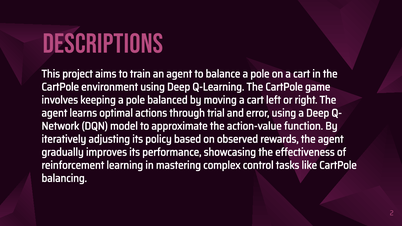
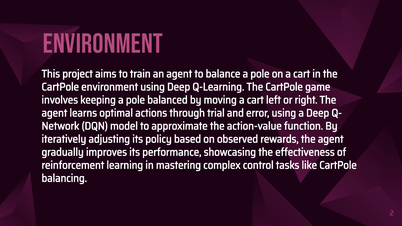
Descriptions at (103, 44): Descriptions -> Environment
